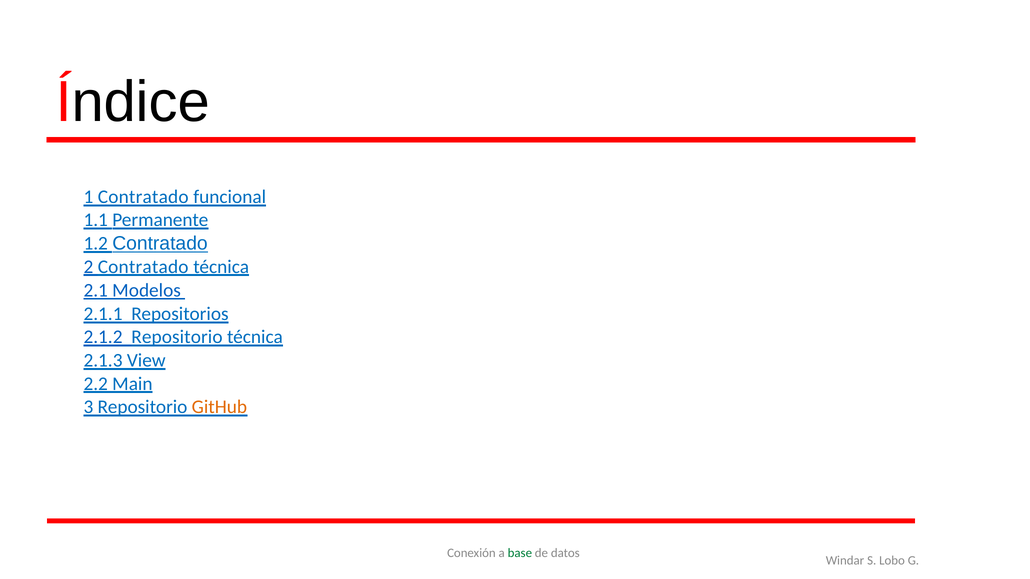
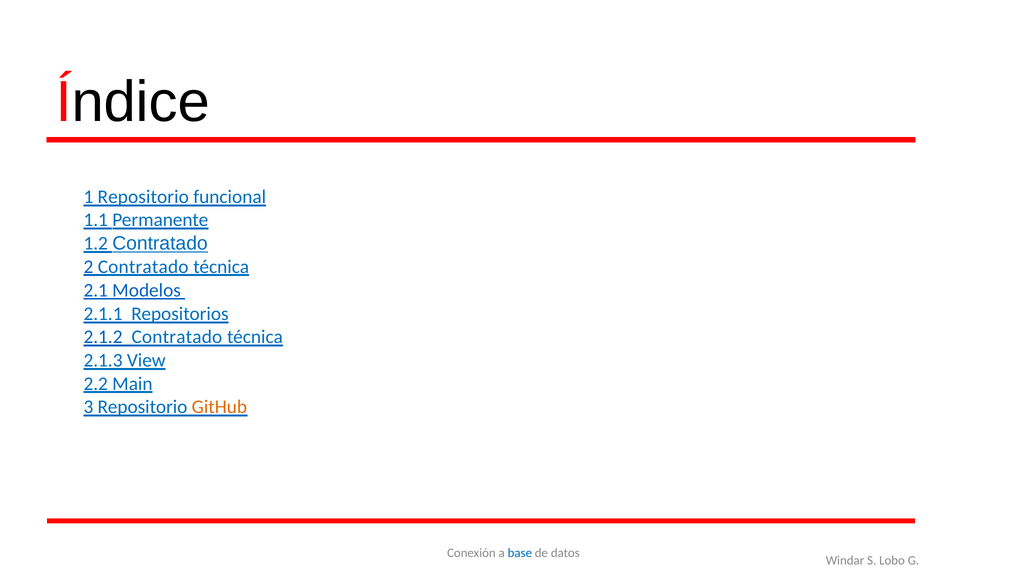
1 Contratado: Contratado -> Repositorio
2.1.2 Repositorio: Repositorio -> Contratado
base colour: green -> blue
